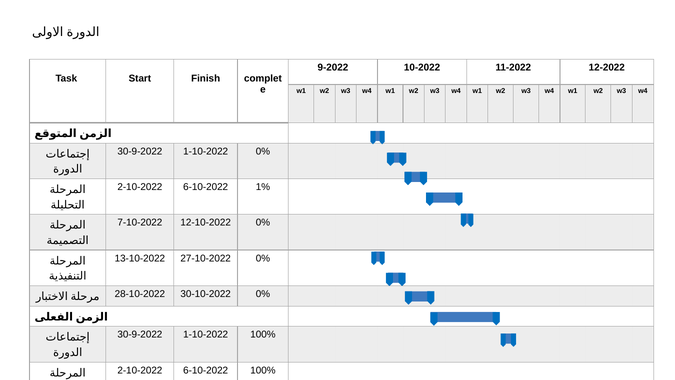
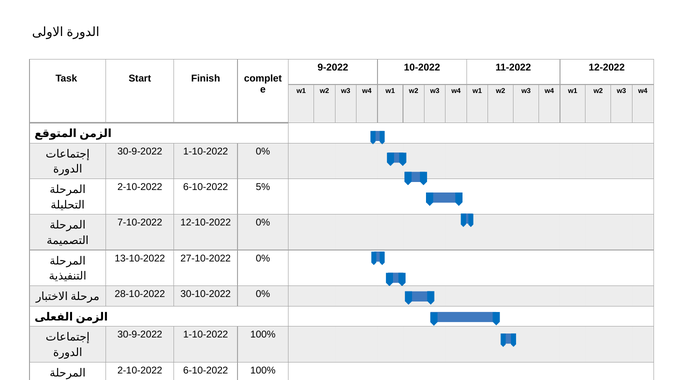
1%: 1% -> 5%
